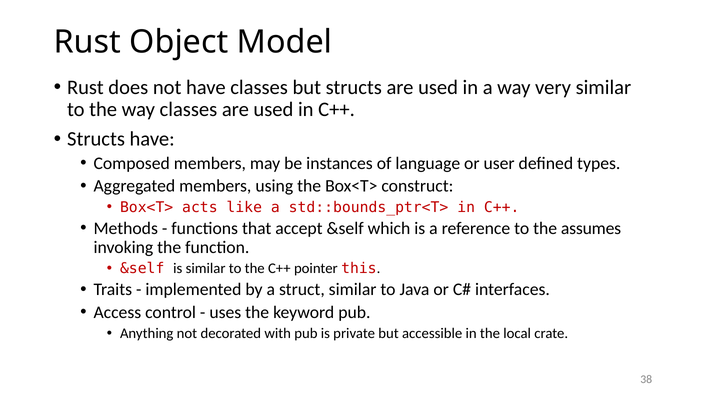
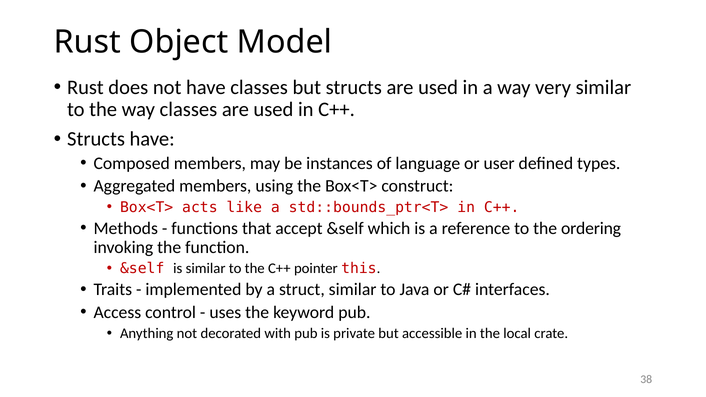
assumes: assumes -> ordering
